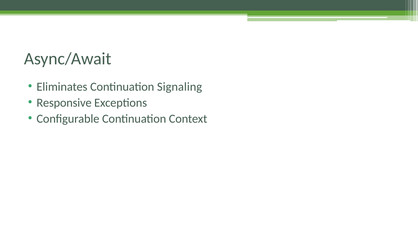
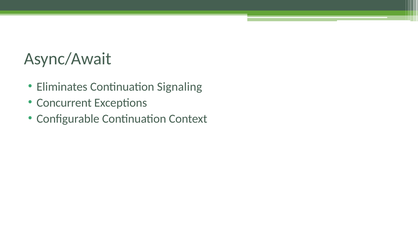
Responsive: Responsive -> Concurrent
